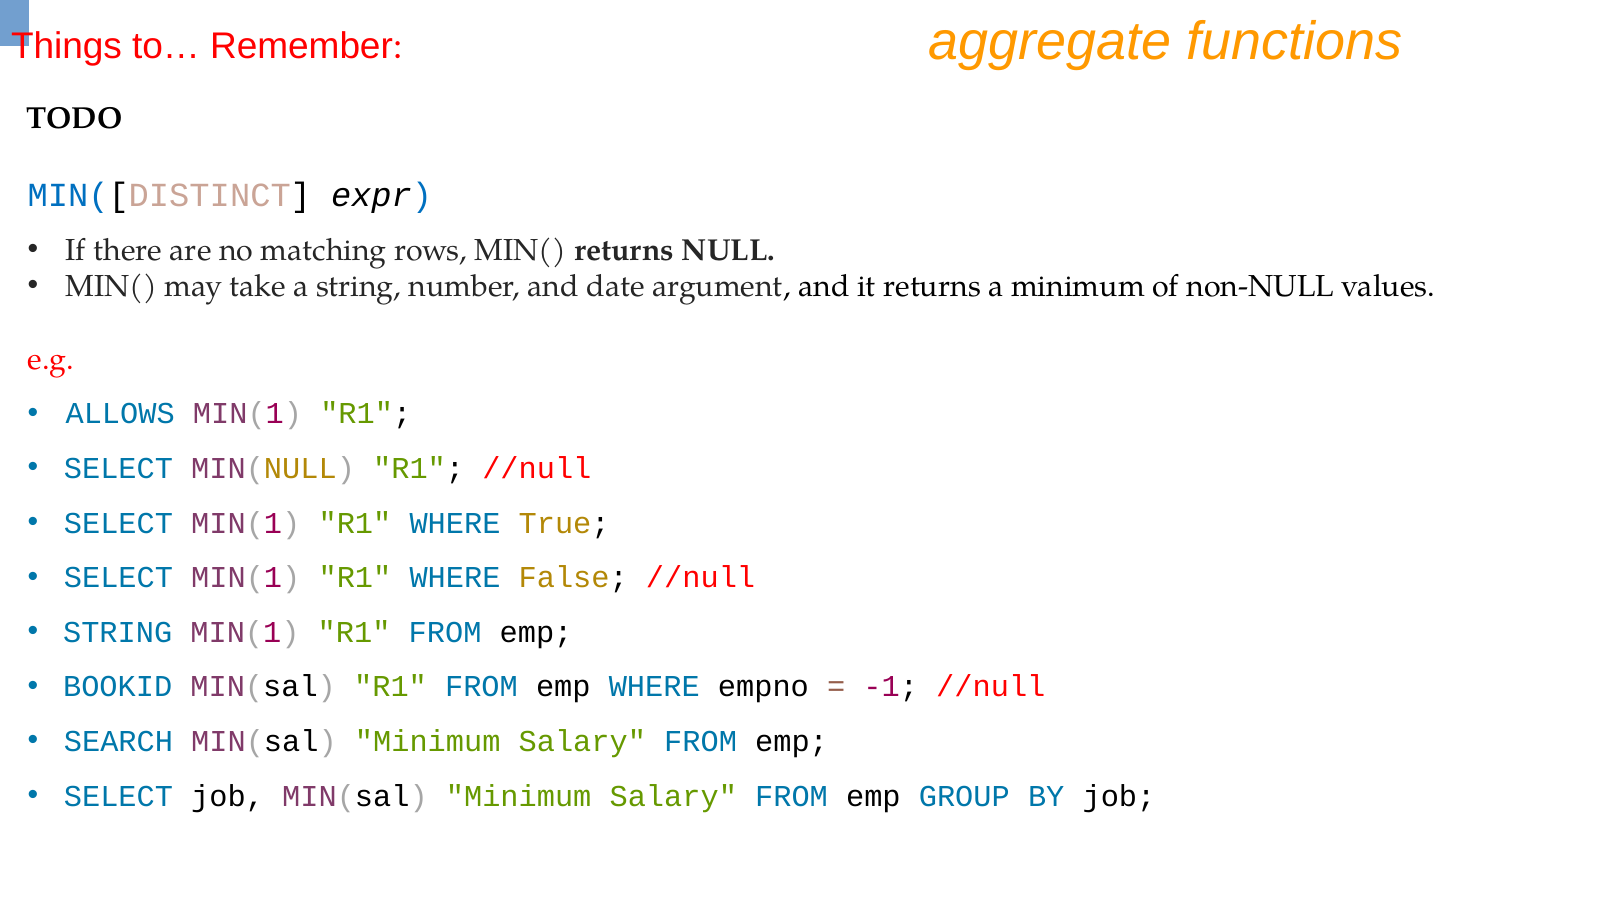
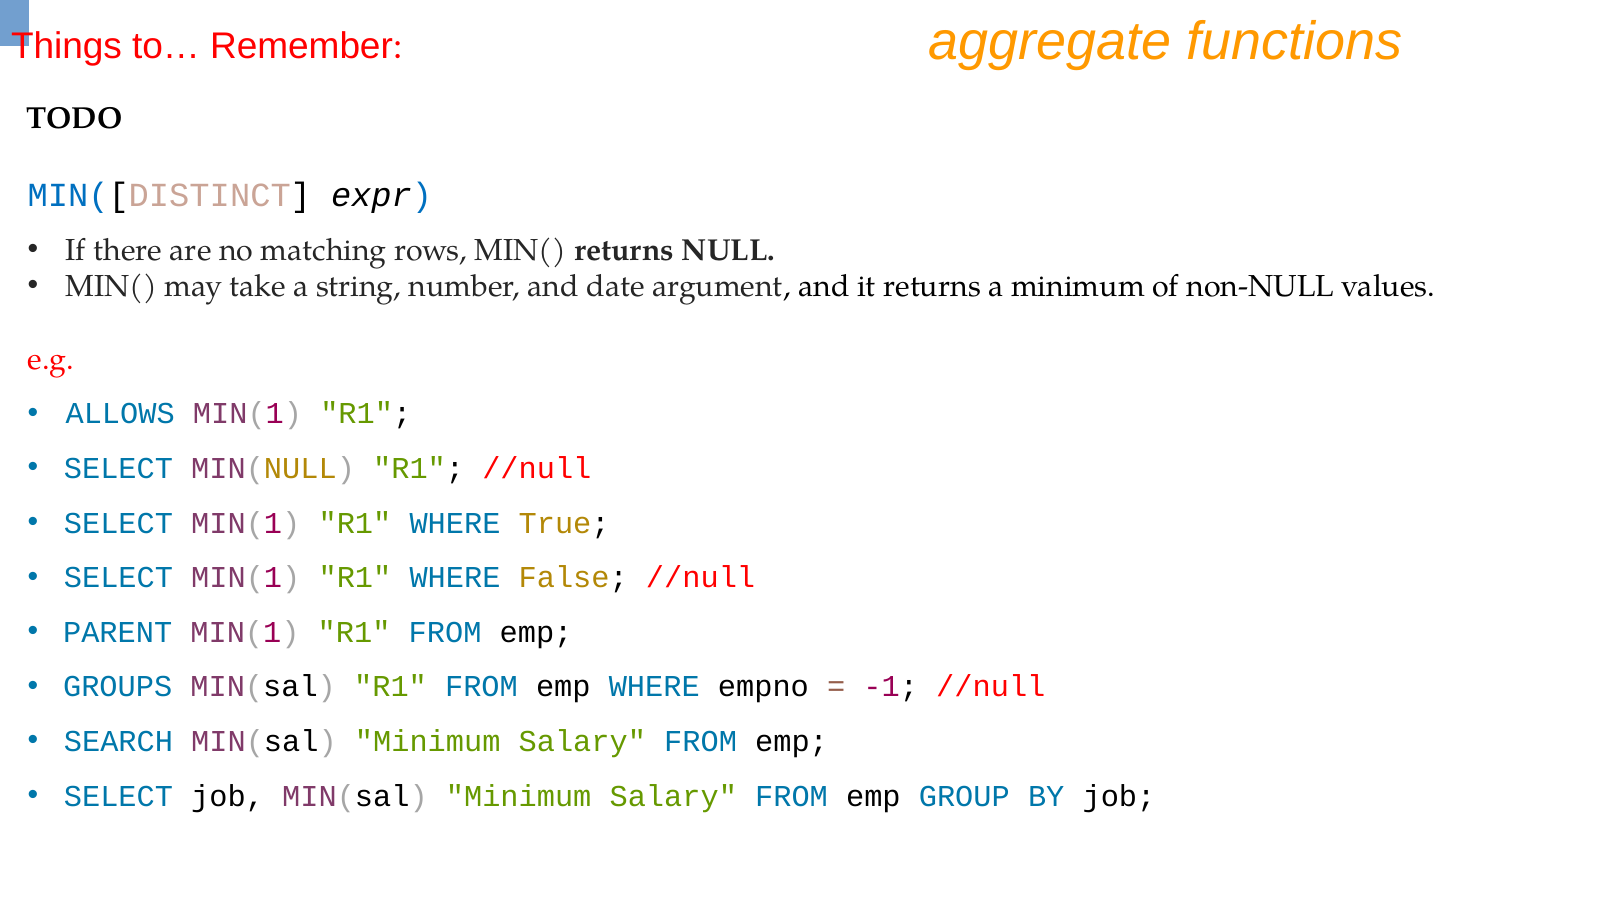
STRING at (118, 632): STRING -> PARENT
BOOKID: BOOKID -> GROUPS
